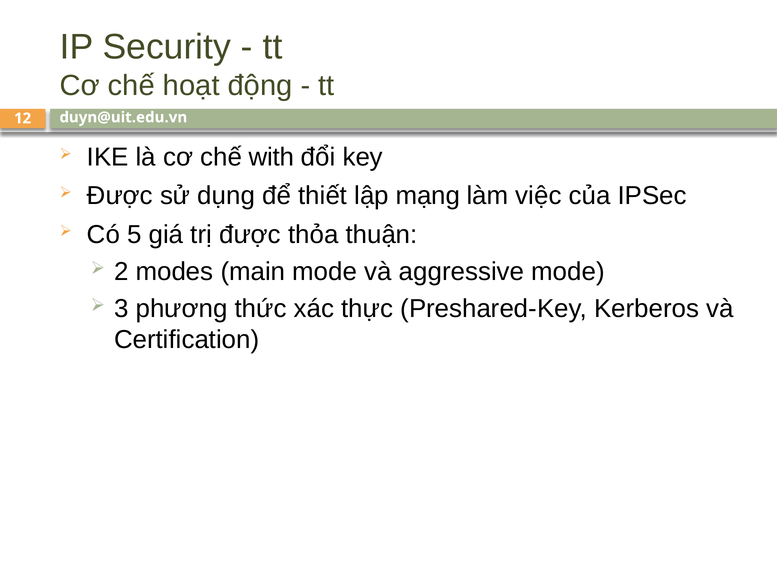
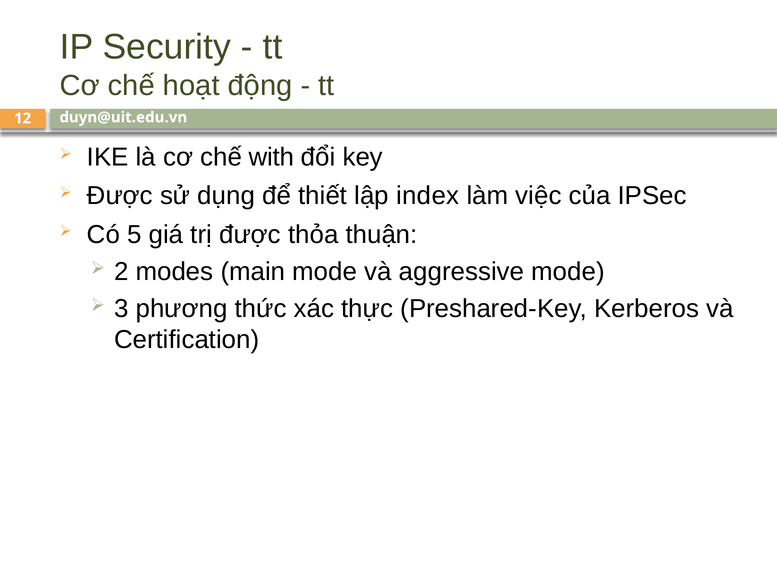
mạng: mạng -> index
